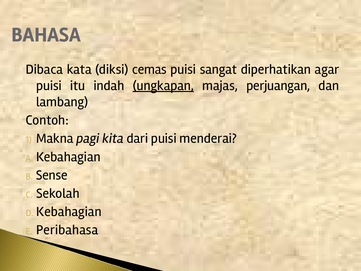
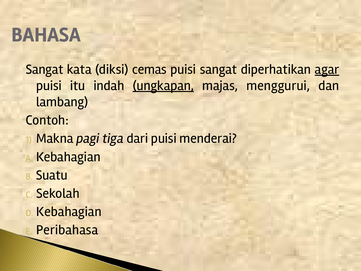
Dibaca at (44, 69): Dibaca -> Sangat
agar underline: none -> present
perjuangan: perjuangan -> menggurui
kita: kita -> tiga
Sense: Sense -> Suatu
